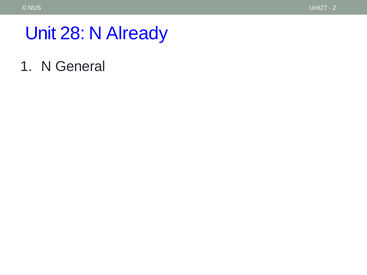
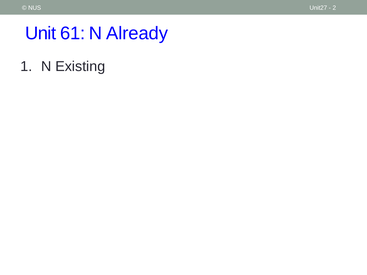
28: 28 -> 61
General: General -> Existing
